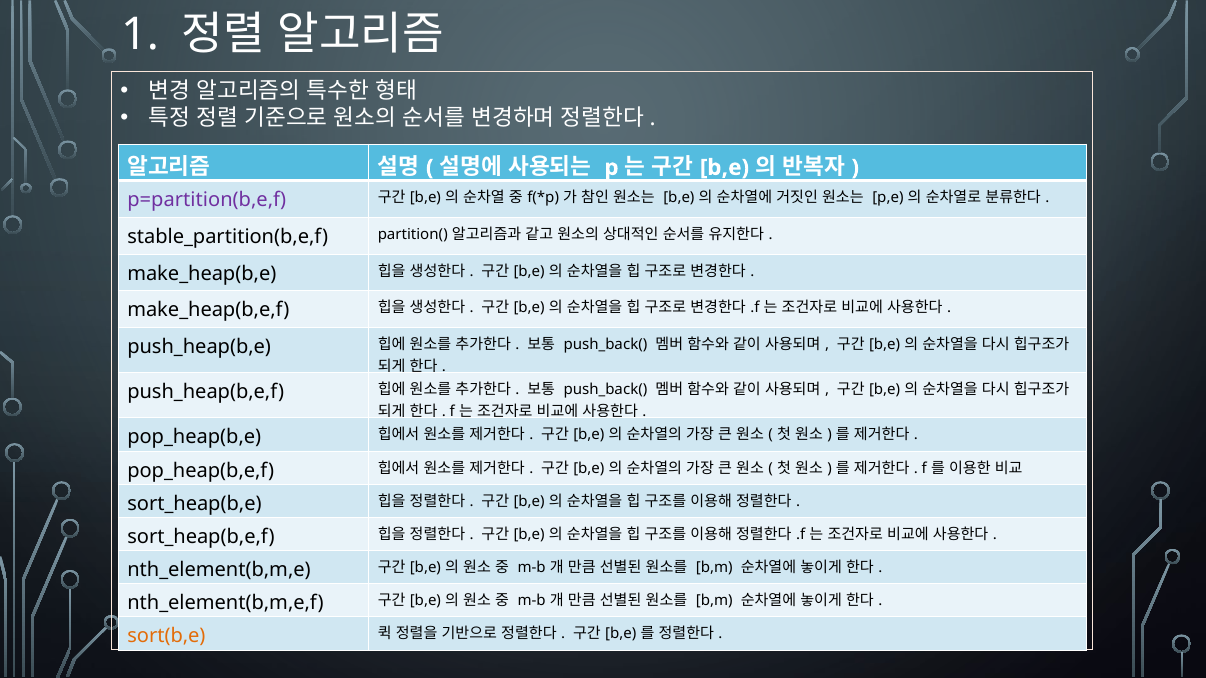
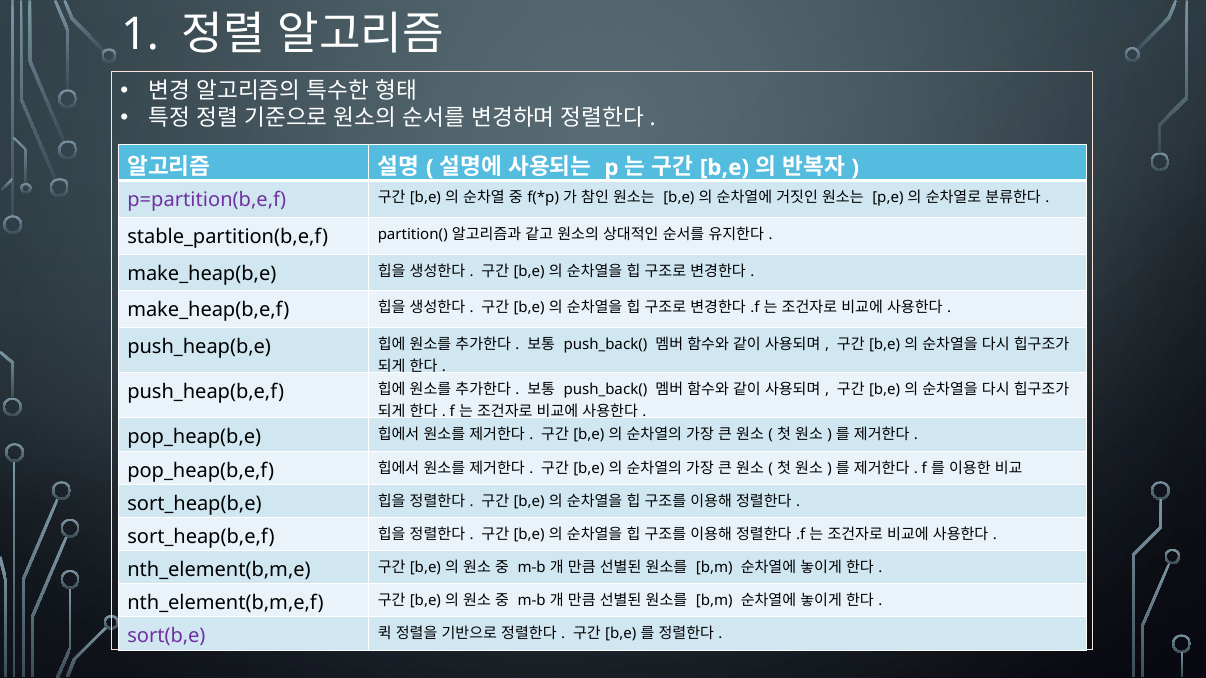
sort(b,e colour: orange -> purple
